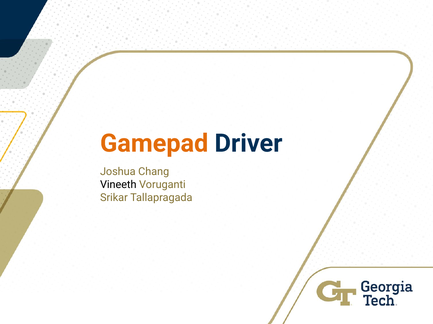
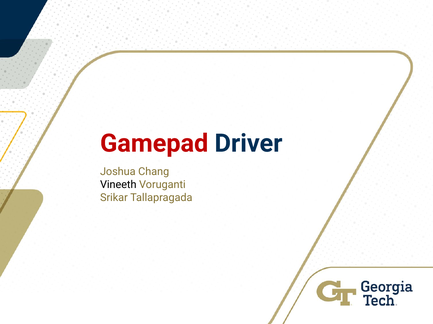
Gamepad colour: orange -> red
